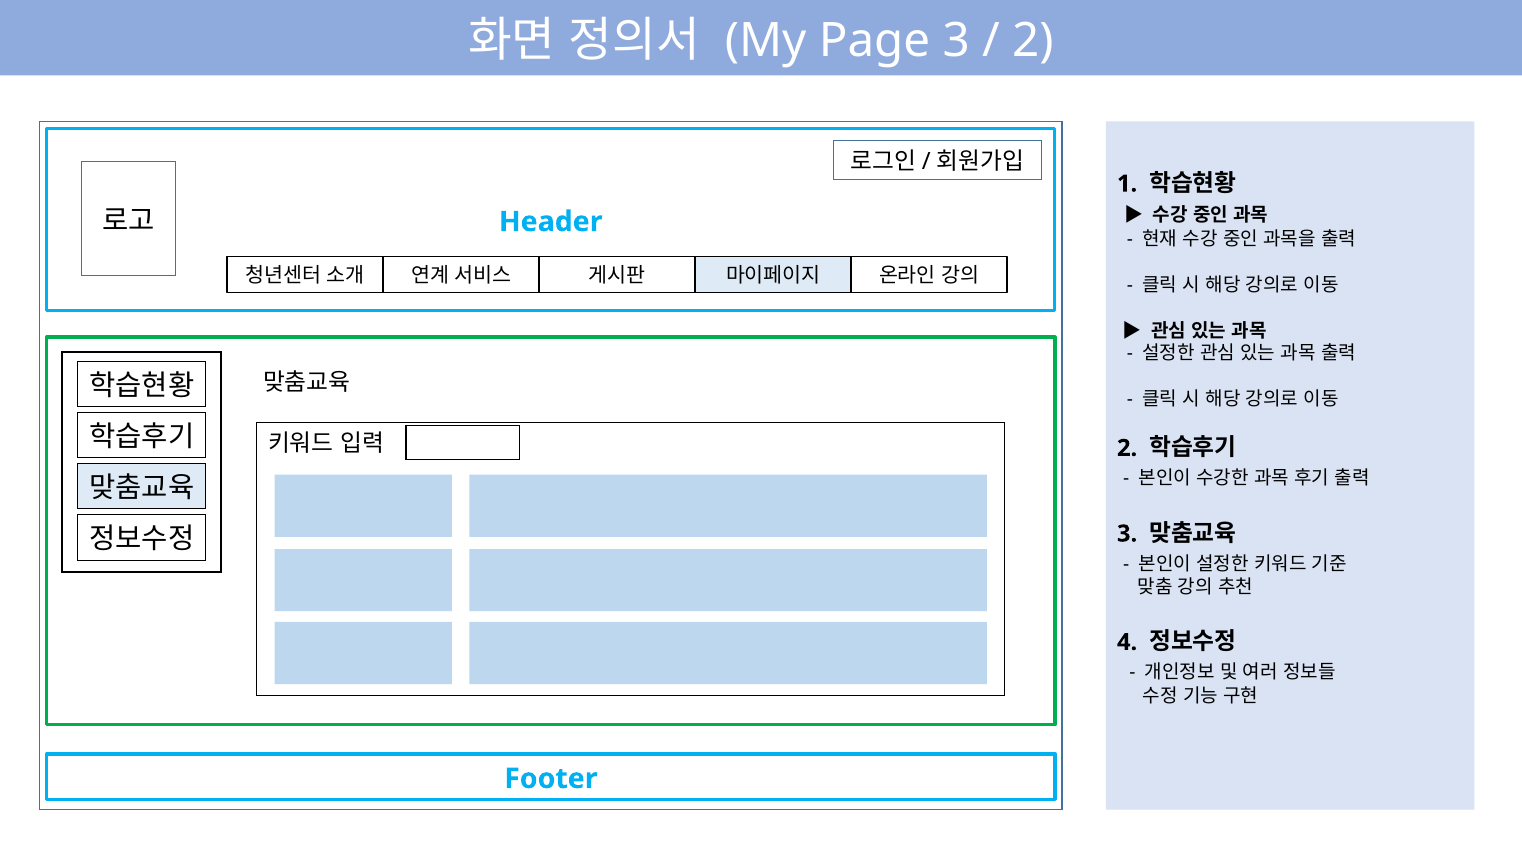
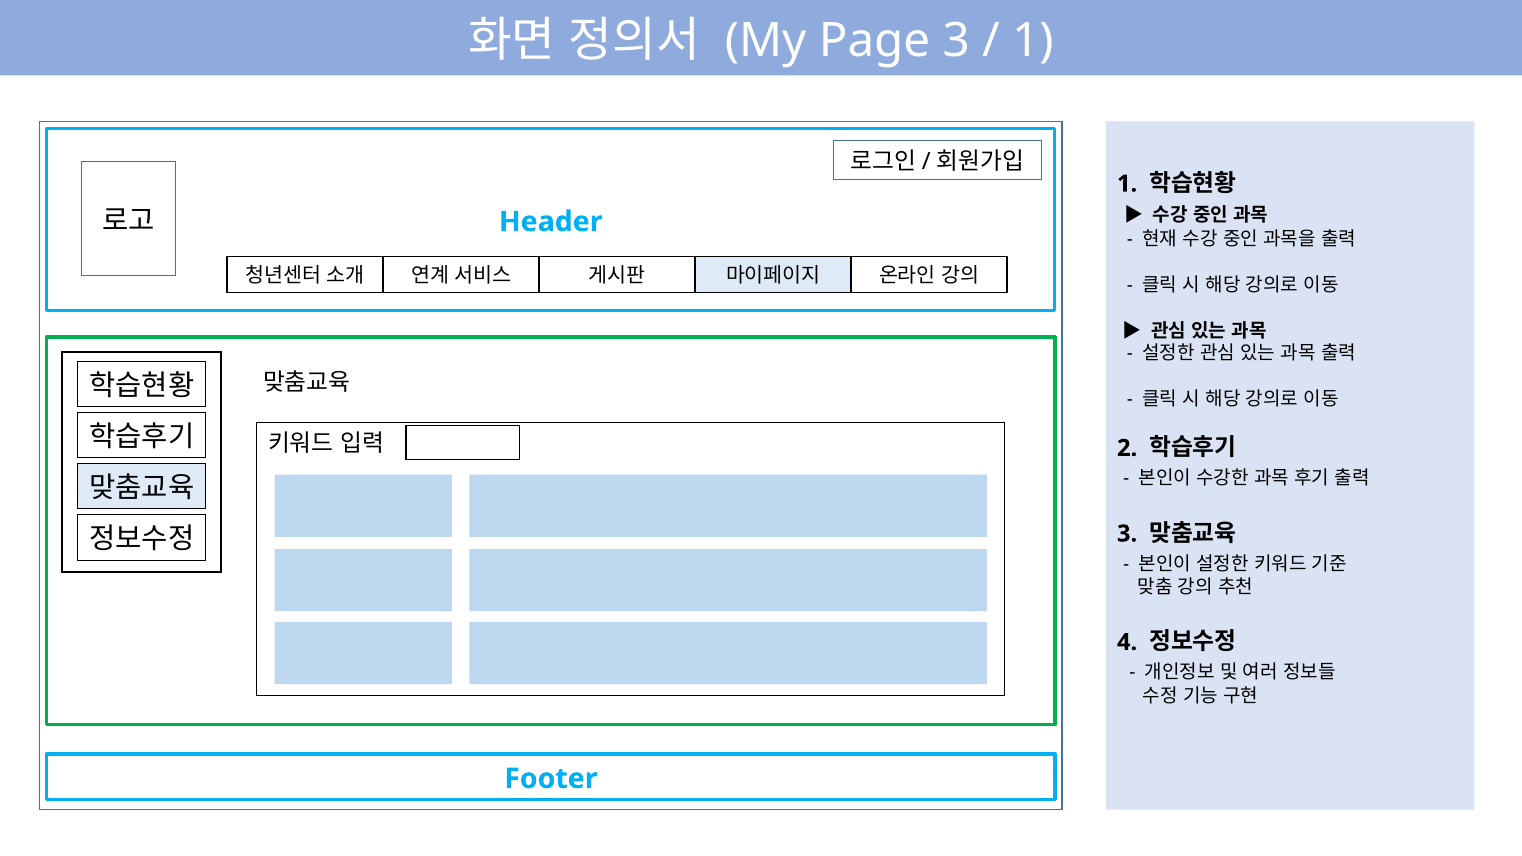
2 at (1033, 41): 2 -> 1
